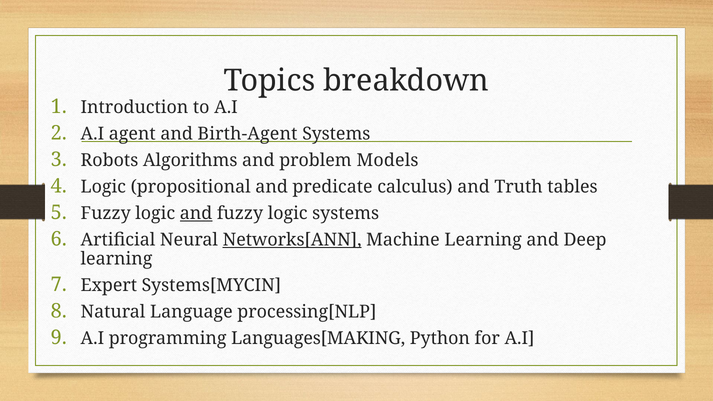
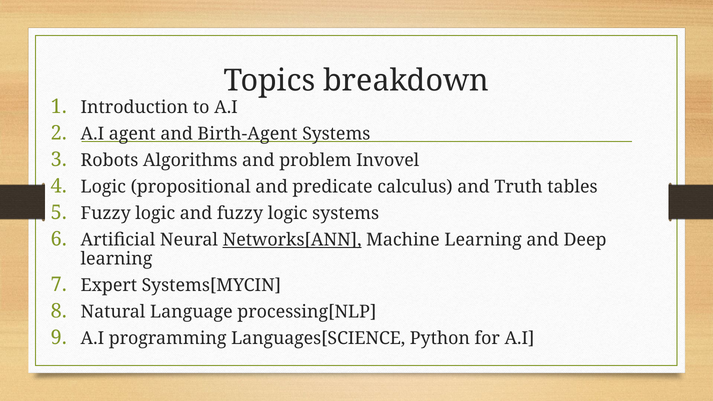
Models: Models -> Invovel
and at (196, 213) underline: present -> none
Languages[MAKING: Languages[MAKING -> Languages[SCIENCE
